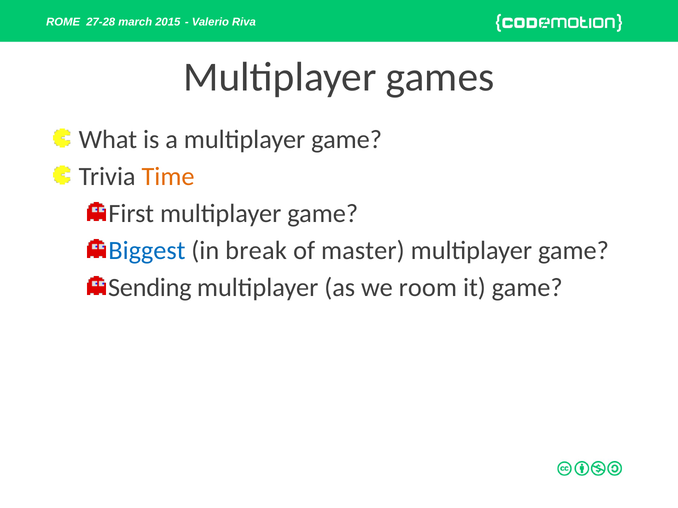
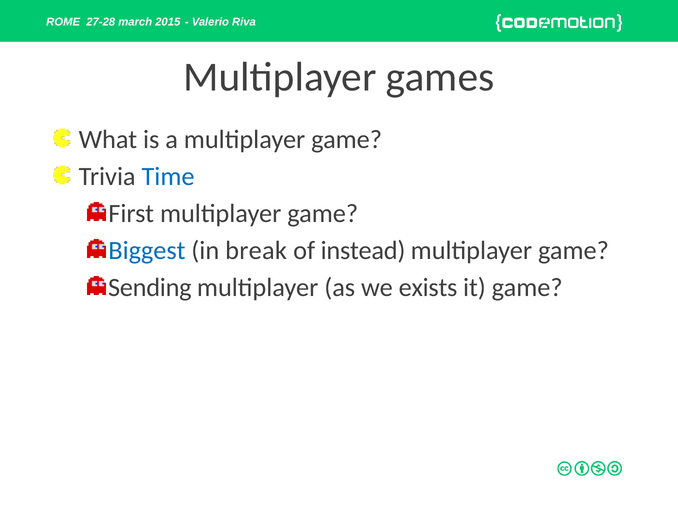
Time colour: orange -> blue
master: master -> instead
room: room -> exists
